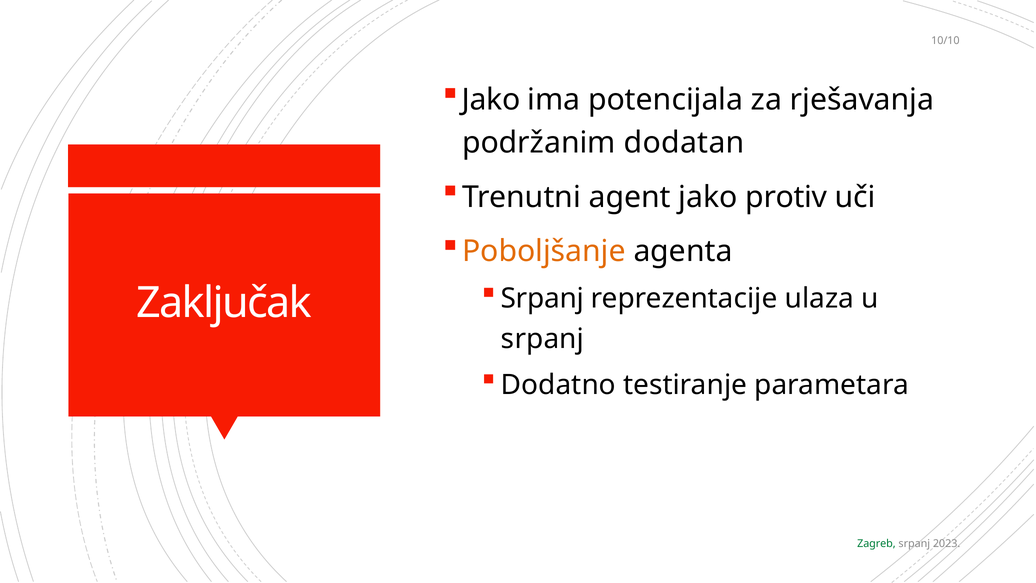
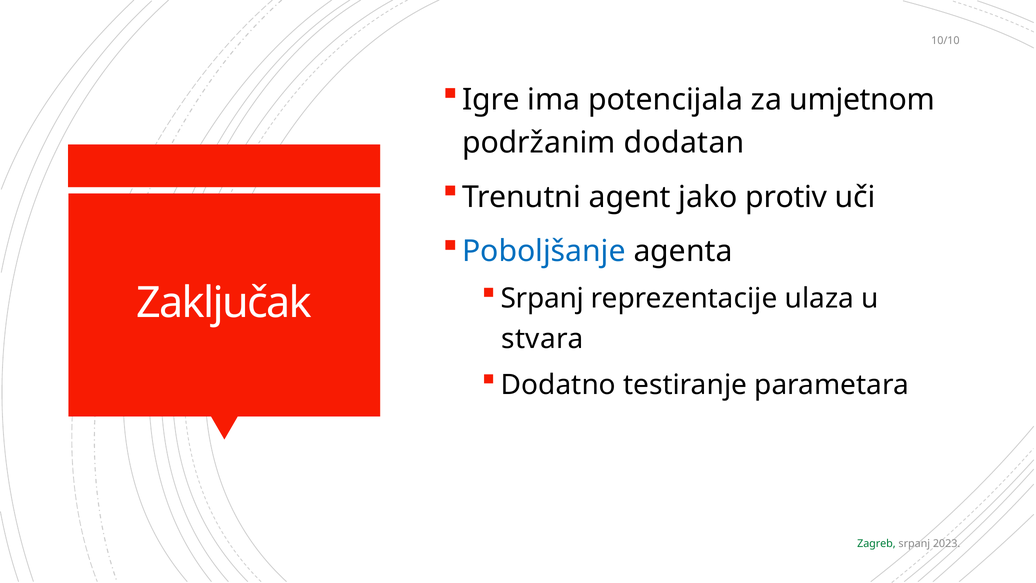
Jako at (491, 100): Jako -> Igre
rješavanja: rješavanja -> umjetnom
Poboljšanje colour: orange -> blue
srpanj at (543, 339): srpanj -> stvara
